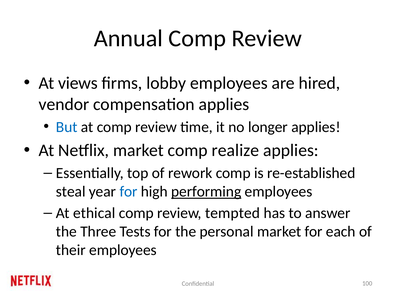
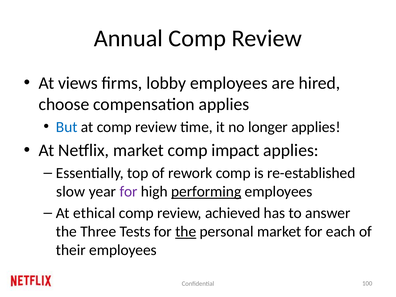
vendor: vendor -> choose
realize: realize -> impact
steal: steal -> slow
for at (129, 192) colour: blue -> purple
tempted: tempted -> achieved
the at (186, 232) underline: none -> present
